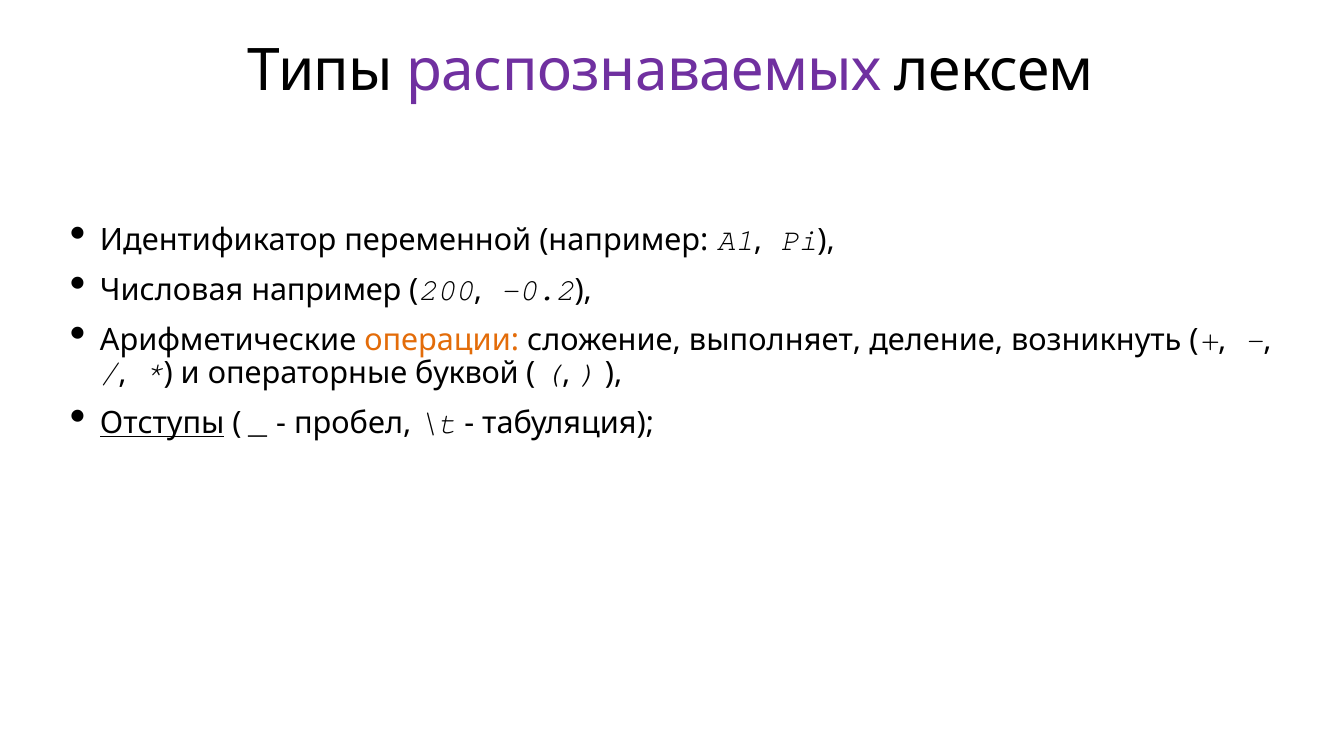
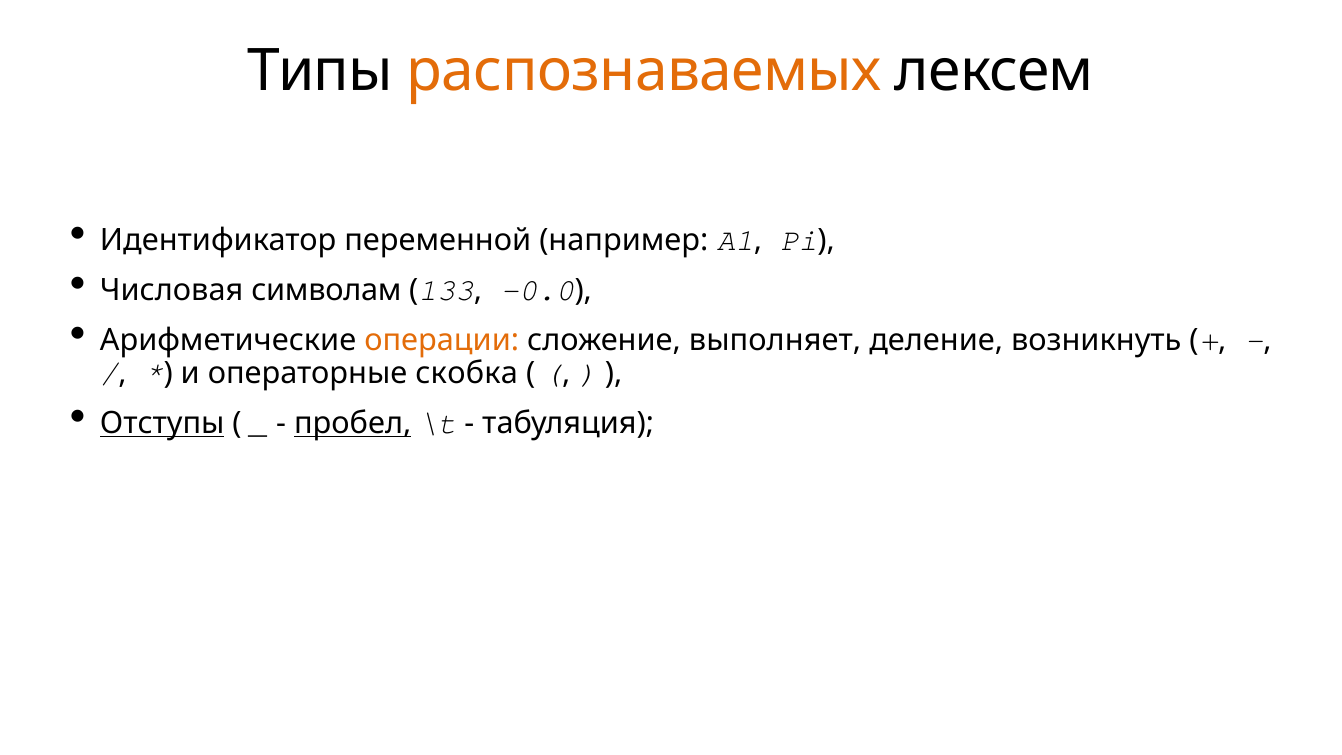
распознаваемых colour: purple -> orange
Числовая например: например -> символам
200: 200 -> 133
-0.2: -0.2 -> -0.0
буквой: буквой -> скобка
пробел underline: none -> present
